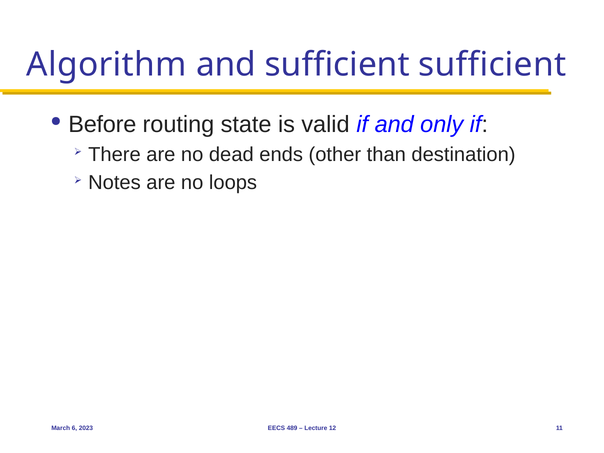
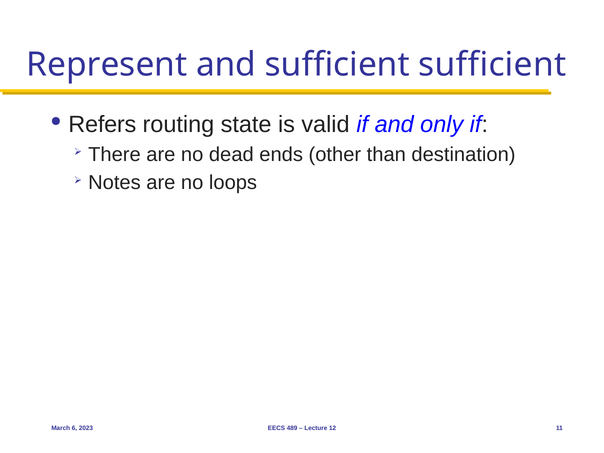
Algorithm: Algorithm -> Represent
Before: Before -> Refers
